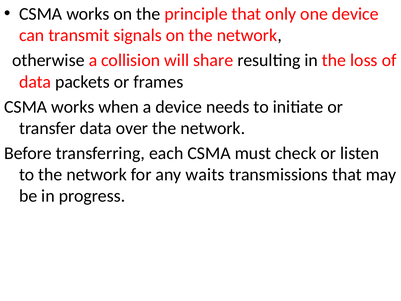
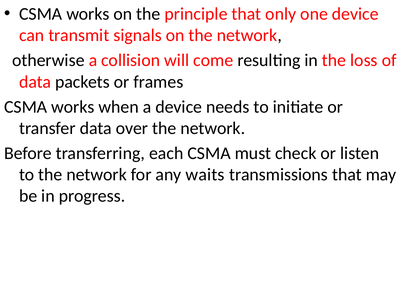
share: share -> come
